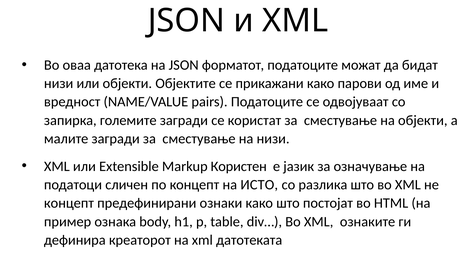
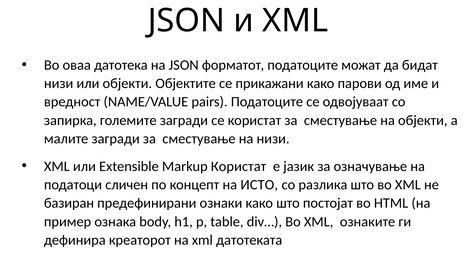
Markup Користен: Користен -> Користат
концепт at (69, 203): концепт -> базиран
